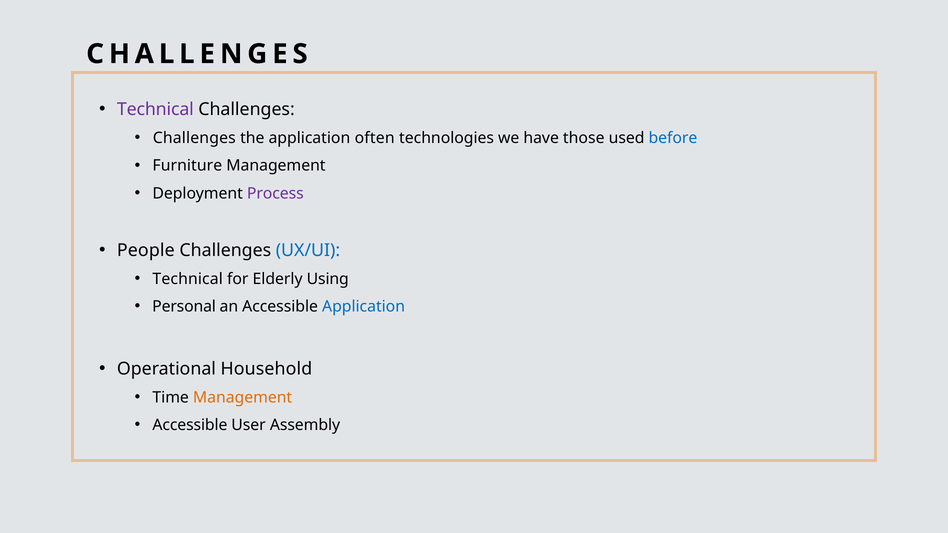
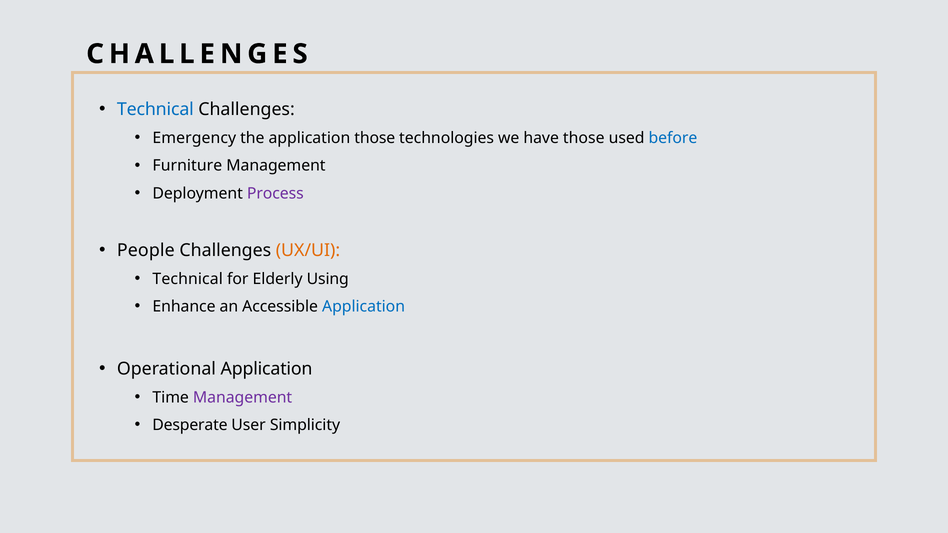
Technical at (155, 109) colour: purple -> blue
Challenges at (194, 138): Challenges -> Emergency
application often: often -> those
UX/UI colour: blue -> orange
Personal: Personal -> Enhance
Operational Household: Household -> Application
Management at (243, 398) colour: orange -> purple
Accessible at (190, 425): Accessible -> Desperate
Assembly: Assembly -> Simplicity
